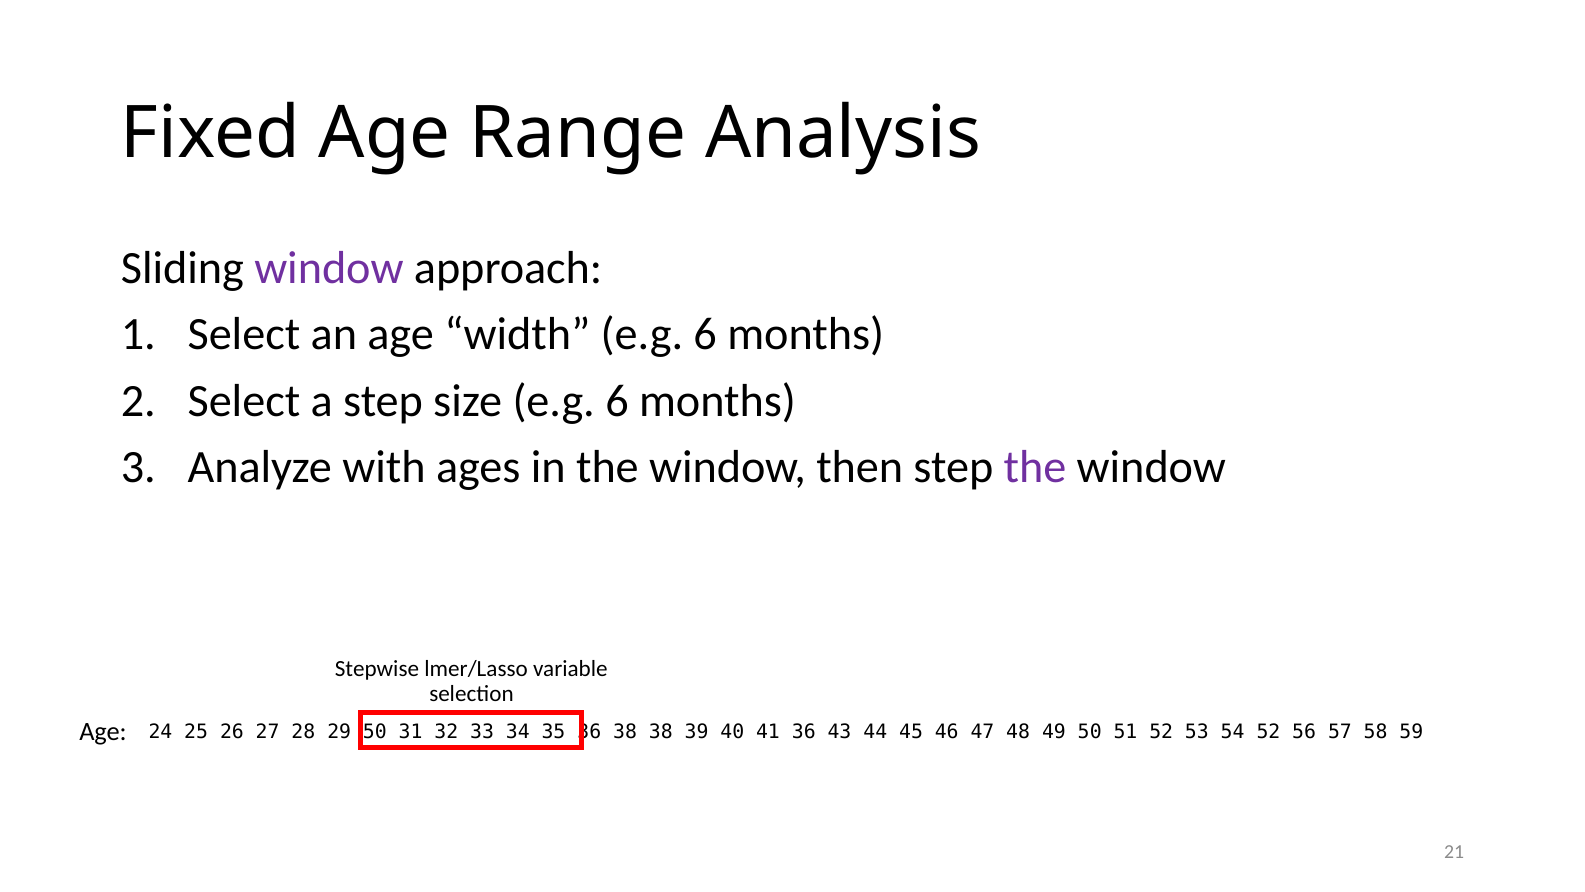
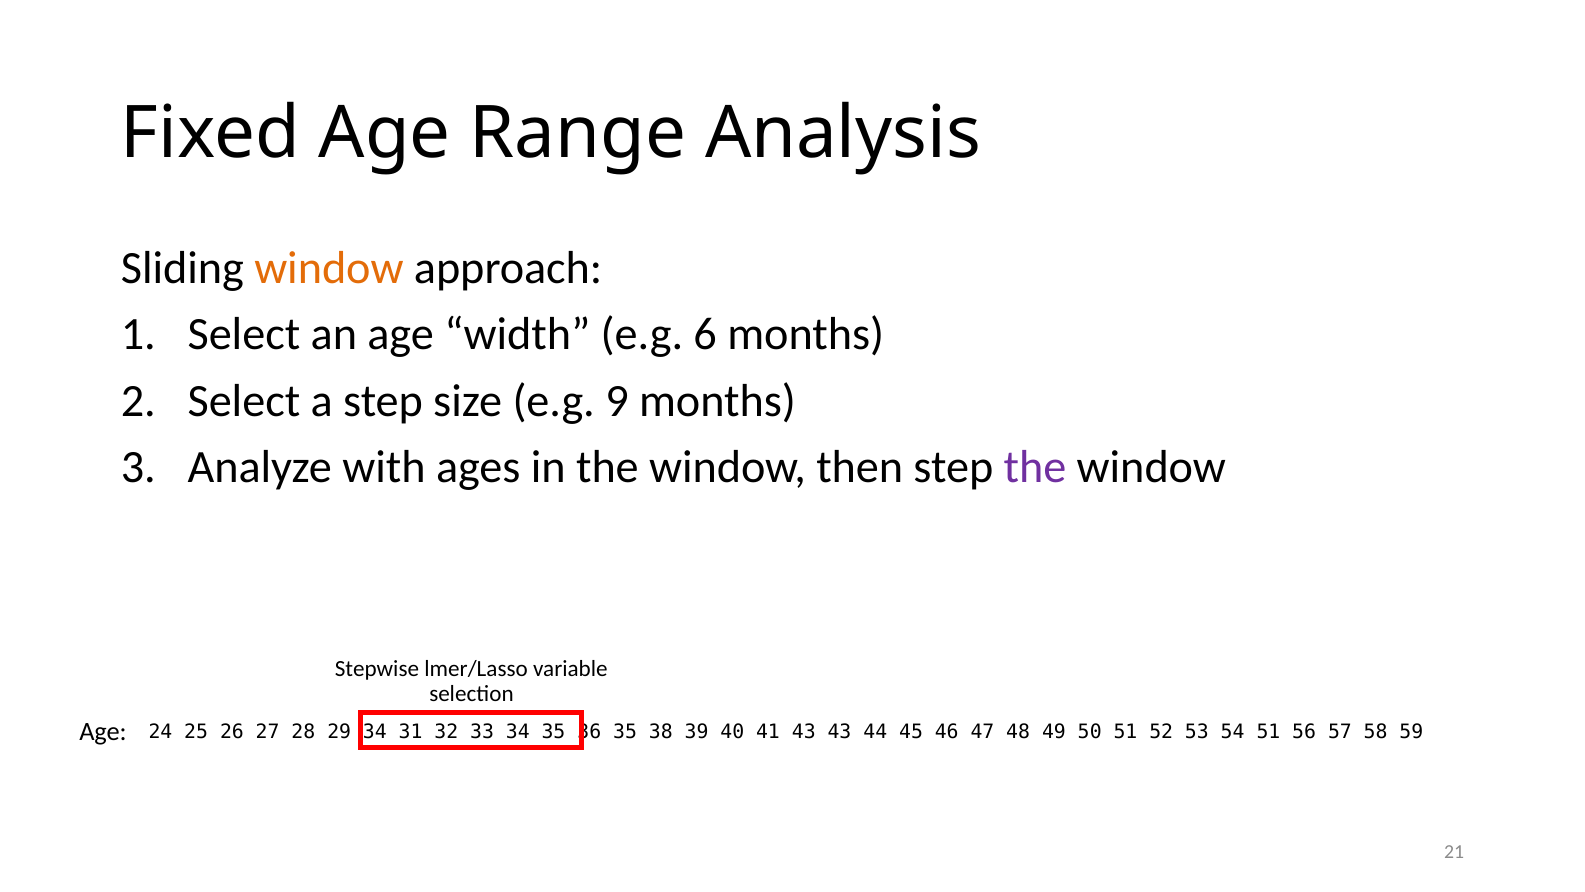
window at (329, 268) colour: purple -> orange
size e.g 6: 6 -> 9
29 50: 50 -> 34
38 at (625, 732): 38 -> 35
41 36: 36 -> 43
54 52: 52 -> 51
